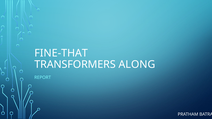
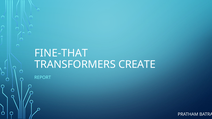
ALONG: ALONG -> CREATE
